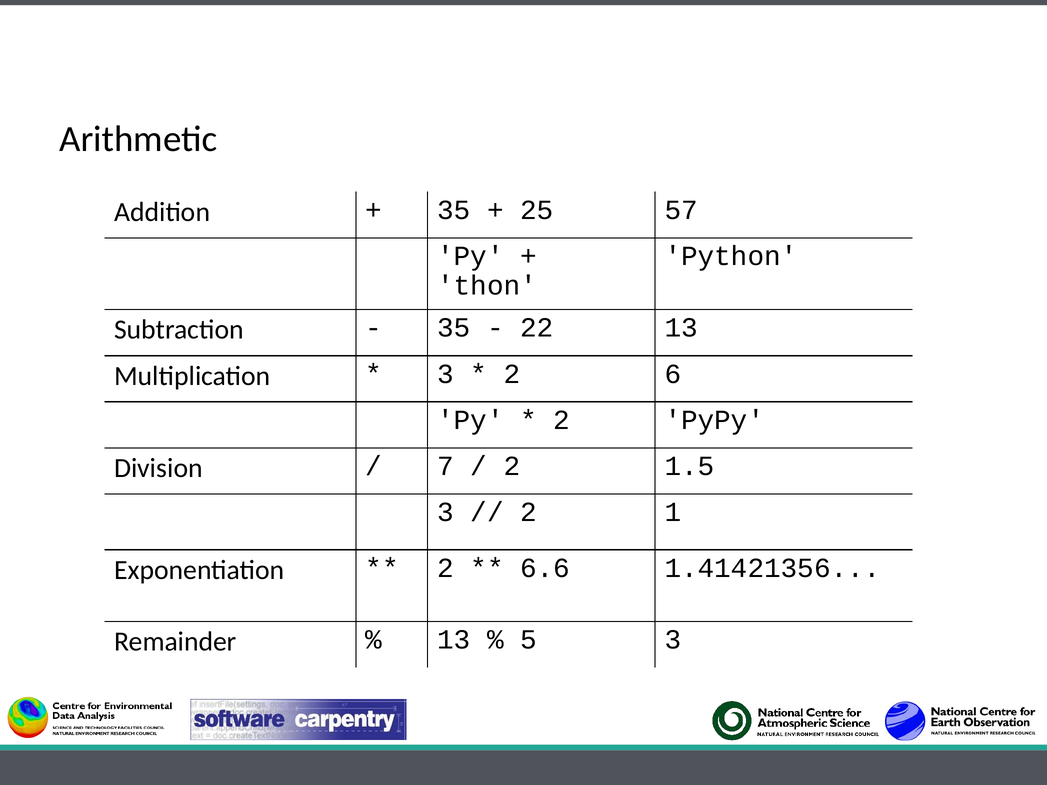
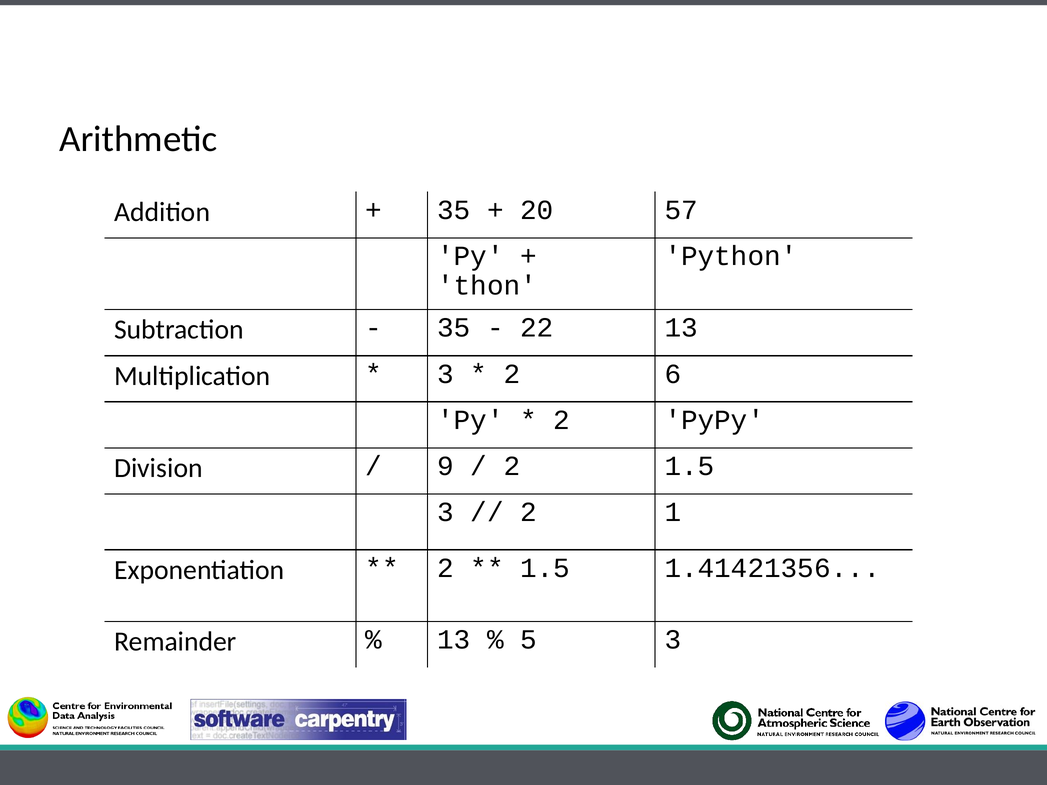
25: 25 -> 20
7: 7 -> 9
6.6 at (545, 568): 6.6 -> 1.5
